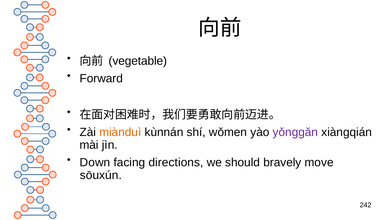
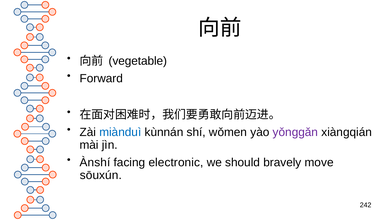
miànduì colour: orange -> blue
Down: Down -> Ànshí
directions: directions -> electronic
